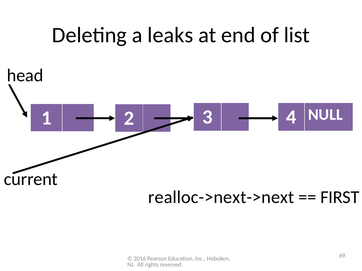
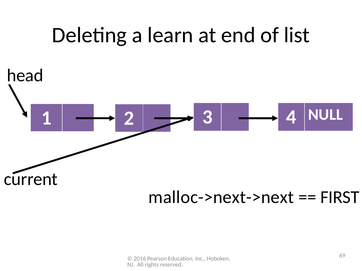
leaks: leaks -> learn
realloc->next->next: realloc->next->next -> malloc->next->next
